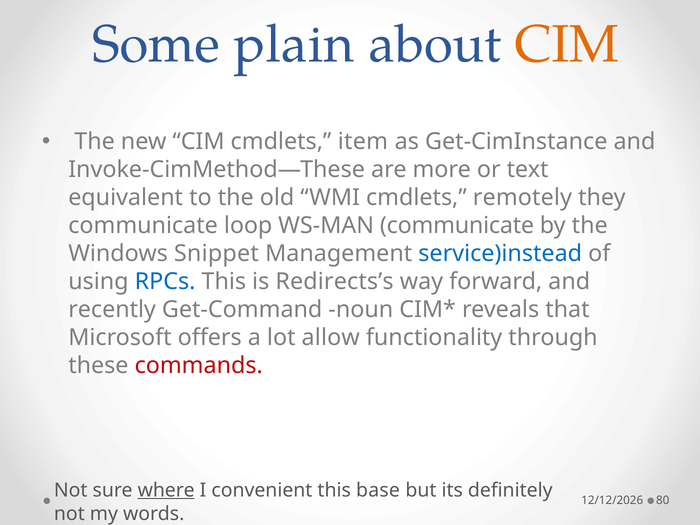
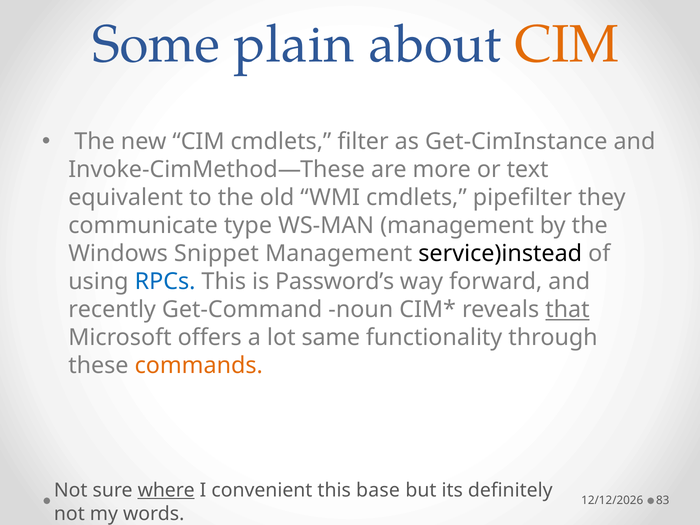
item: item -> filter
remotely: remotely -> pipefilter
loop: loop -> type
WS-MAN communicate: communicate -> management
service)instead colour: blue -> black
Redirects’s: Redirects’s -> Password’s
that underline: none -> present
allow: allow -> same
commands colour: red -> orange
80: 80 -> 83
